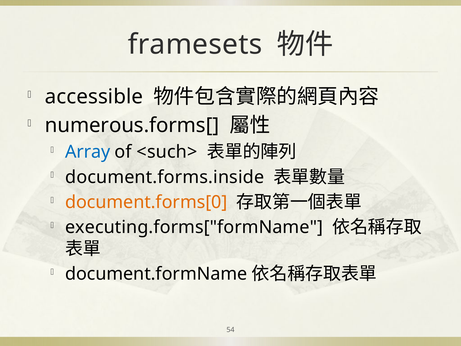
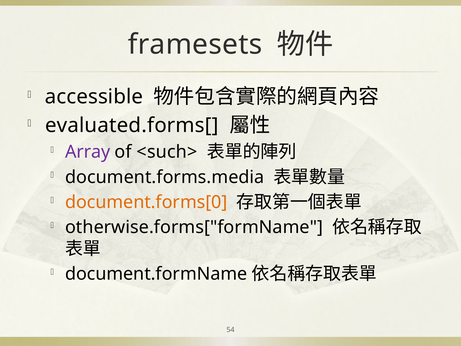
numerous.forms[: numerous.forms[ -> evaluated.forms[
Array colour: blue -> purple
document.forms.inside: document.forms.inside -> document.forms.media
executing.forms["formName: executing.forms["formName -> otherwise.forms["formName
